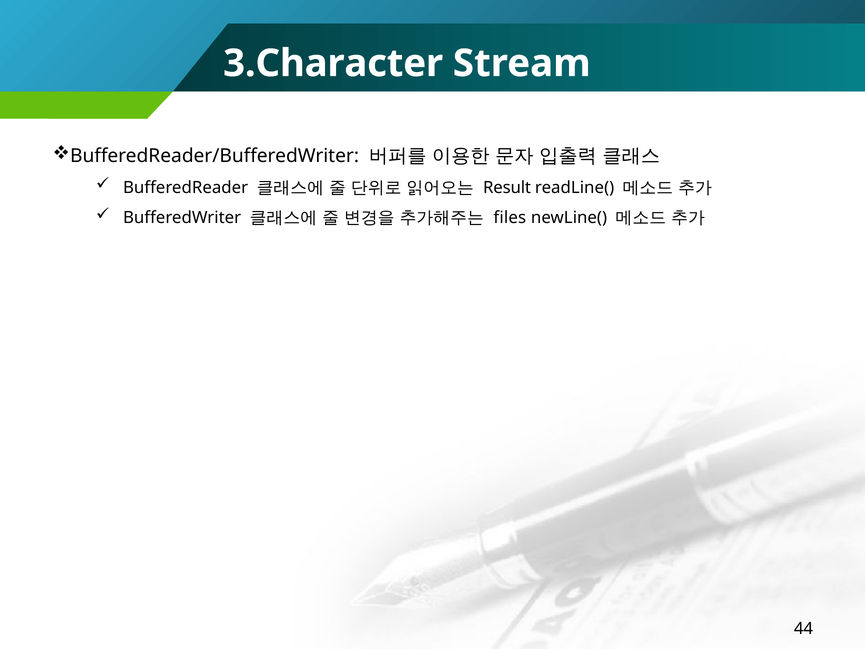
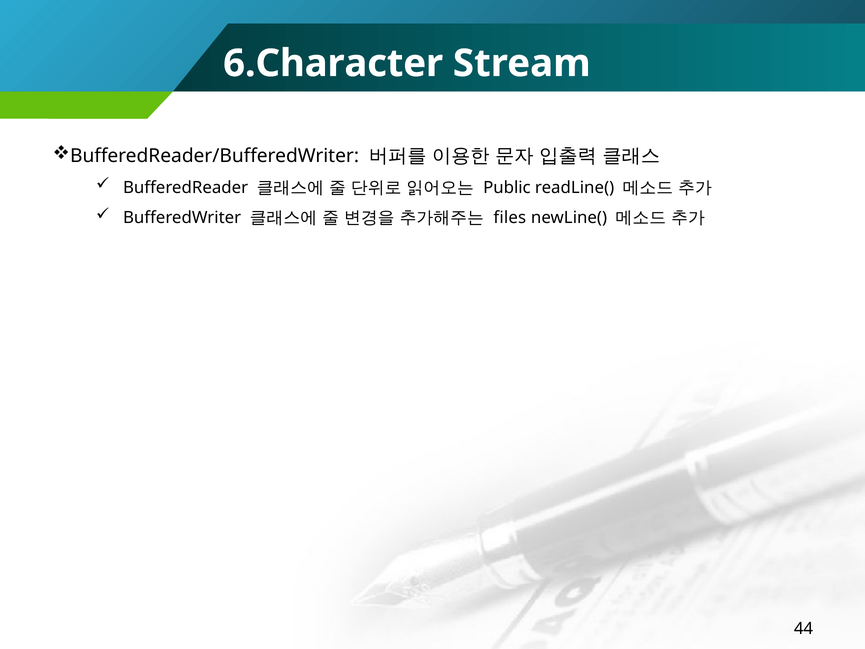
3.Character: 3.Character -> 6.Character
Result: Result -> Public
